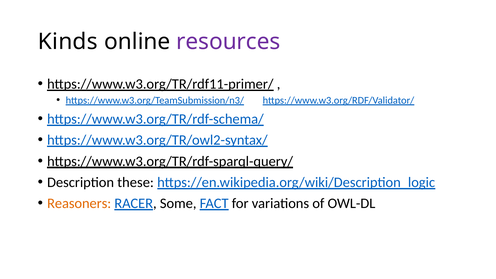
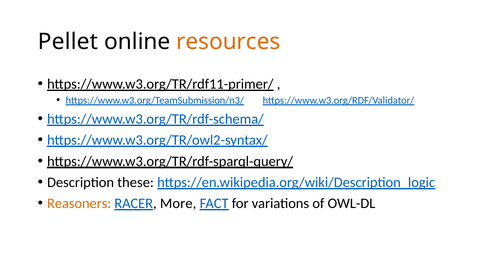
Kinds: Kinds -> Pellet
resources colour: purple -> orange
Some: Some -> More
